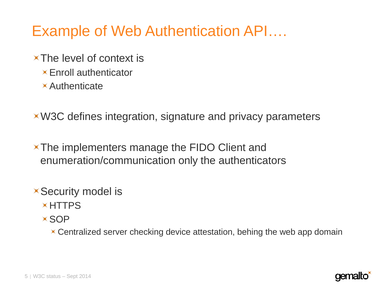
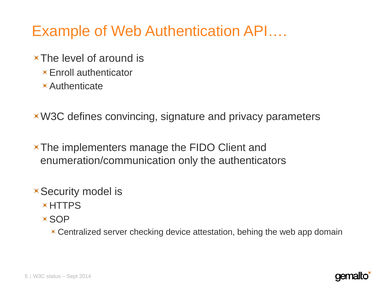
context: context -> around
integration: integration -> convincing
